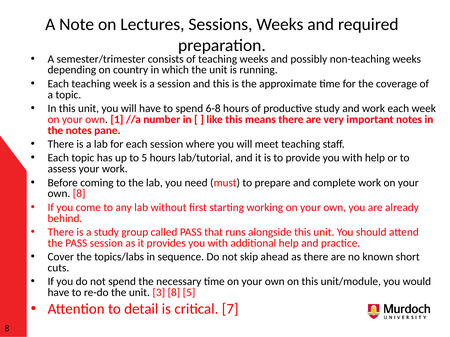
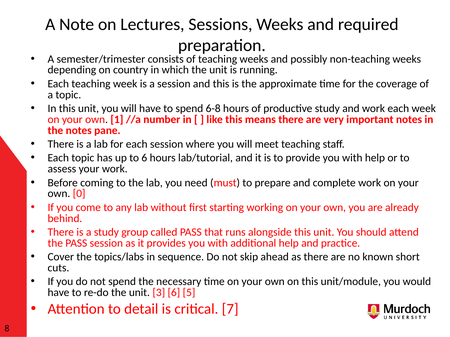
to 5: 5 -> 6
own 8: 8 -> 0
3 8: 8 -> 6
